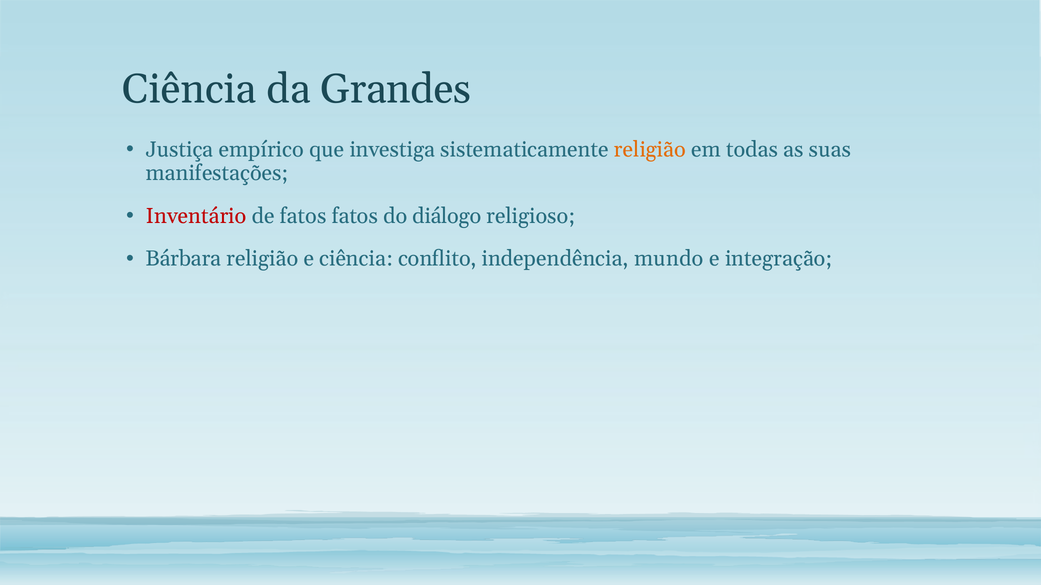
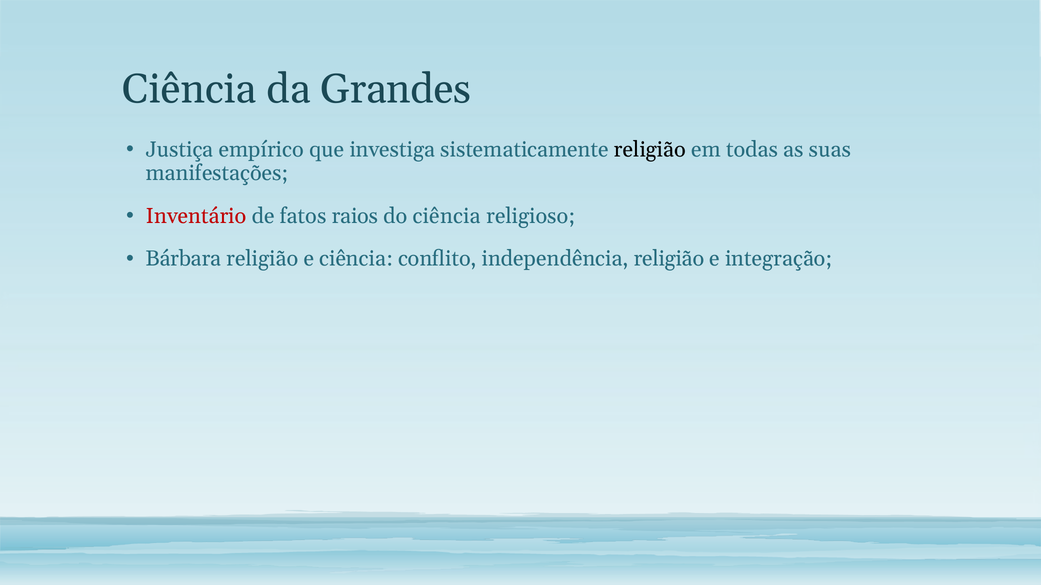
religião at (650, 150) colour: orange -> black
fatos fatos: fatos -> raios
do diálogo: diálogo -> ciência
independência mundo: mundo -> religião
